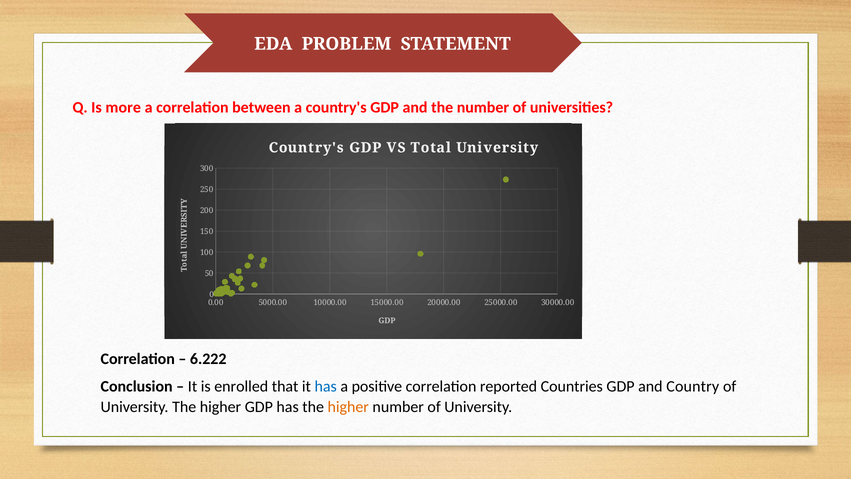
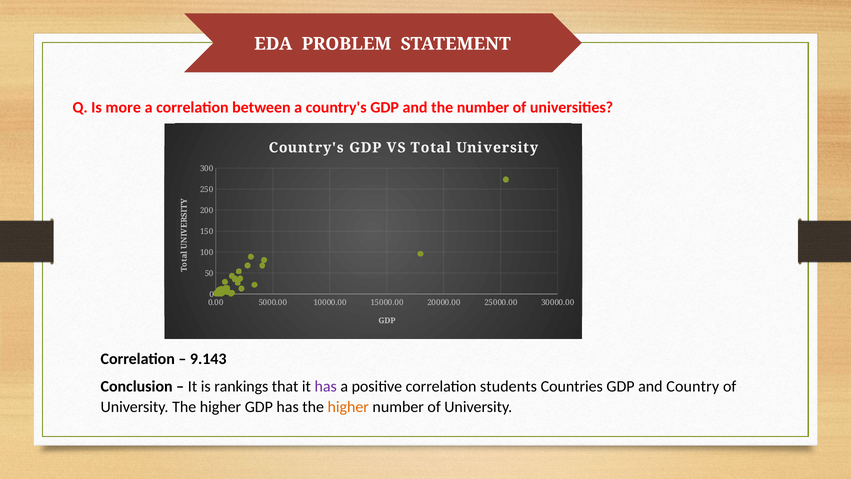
6.222: 6.222 -> 9.143
enrolled: enrolled -> rankings
has at (326, 386) colour: blue -> purple
reported: reported -> students
